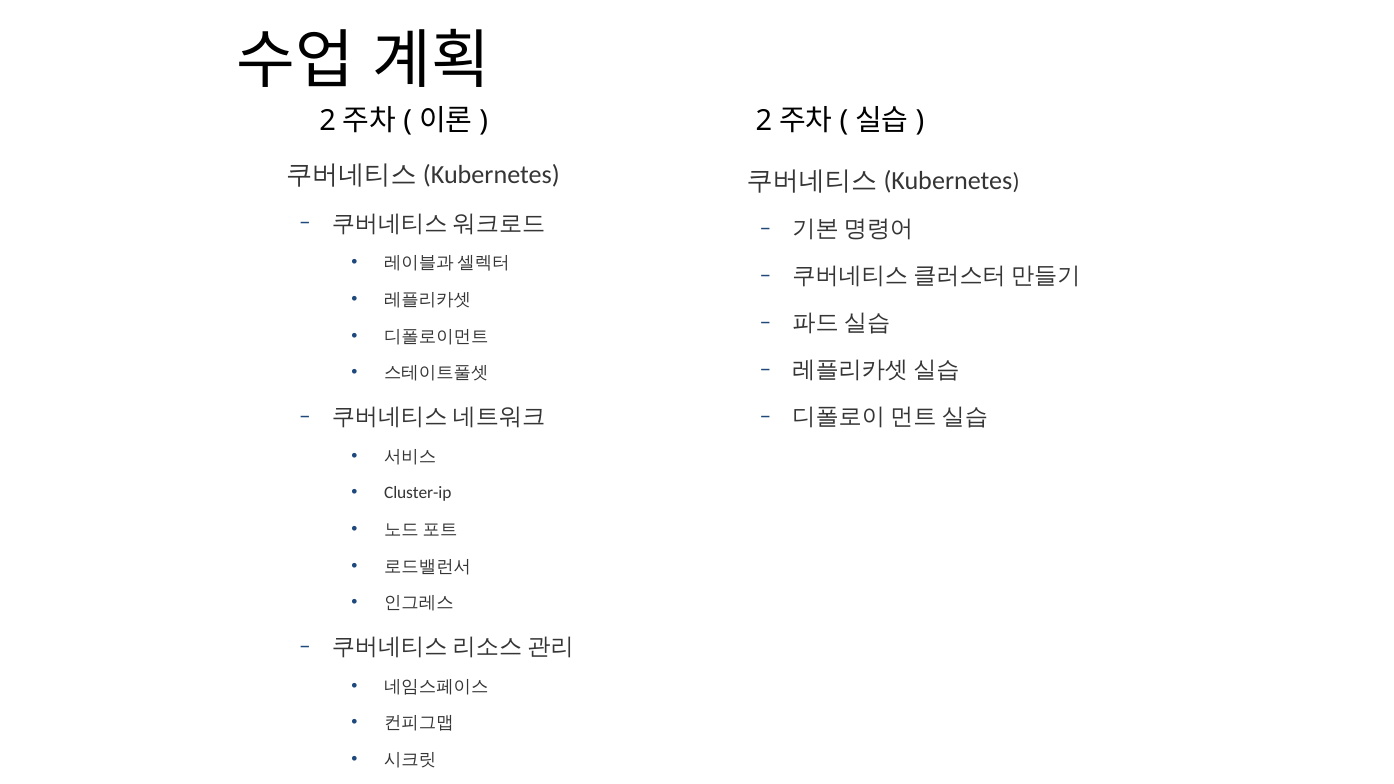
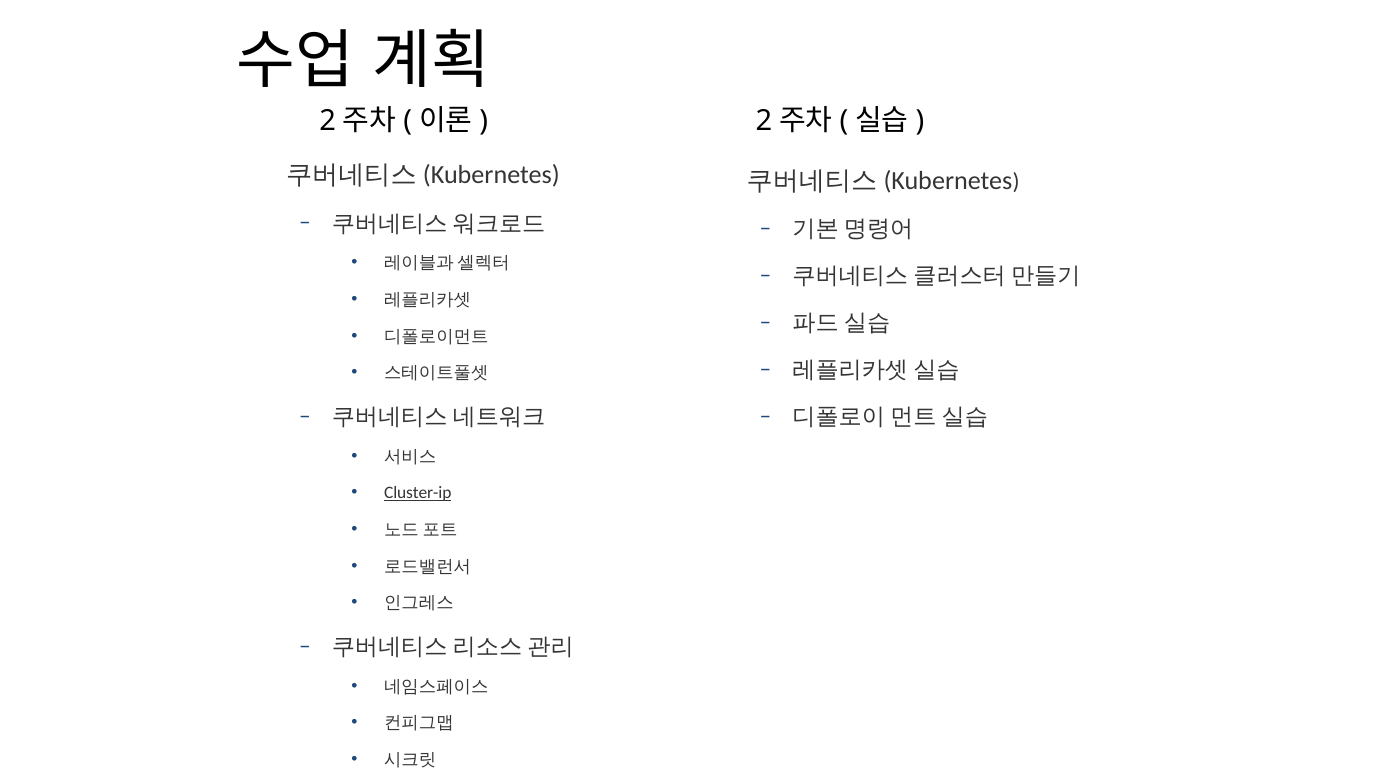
Cluster-ip underline: none -> present
